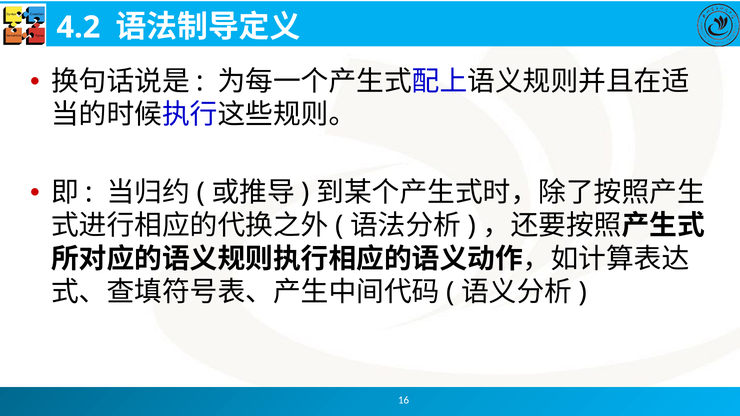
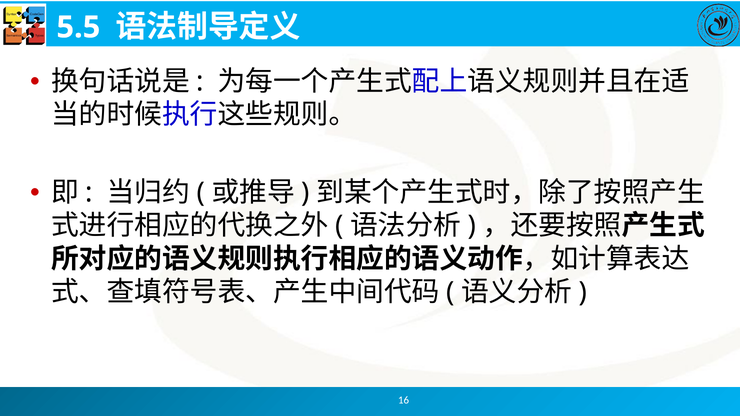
4.2: 4.2 -> 5.5
